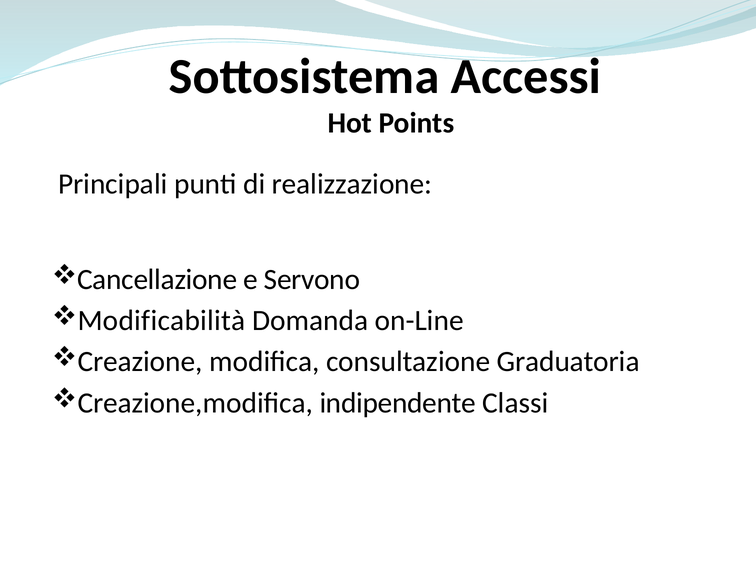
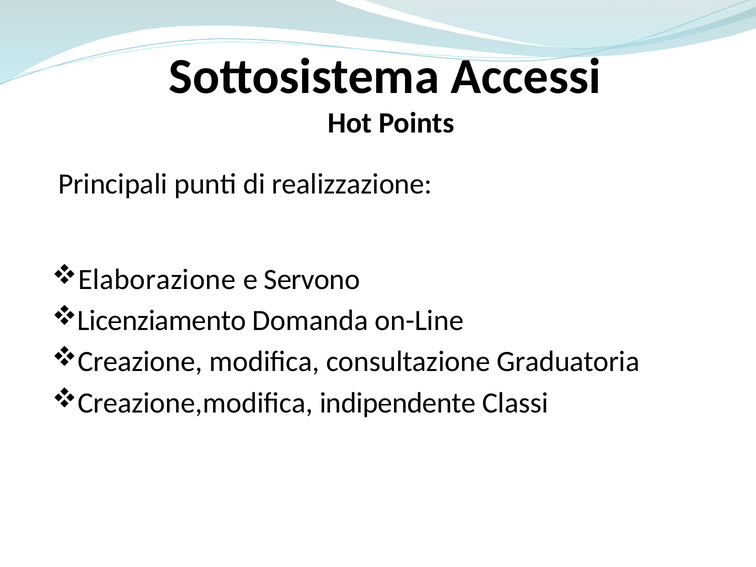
Cancellazione: Cancellazione -> Elaborazione
Modificabilità: Modificabilità -> Licenziamento
